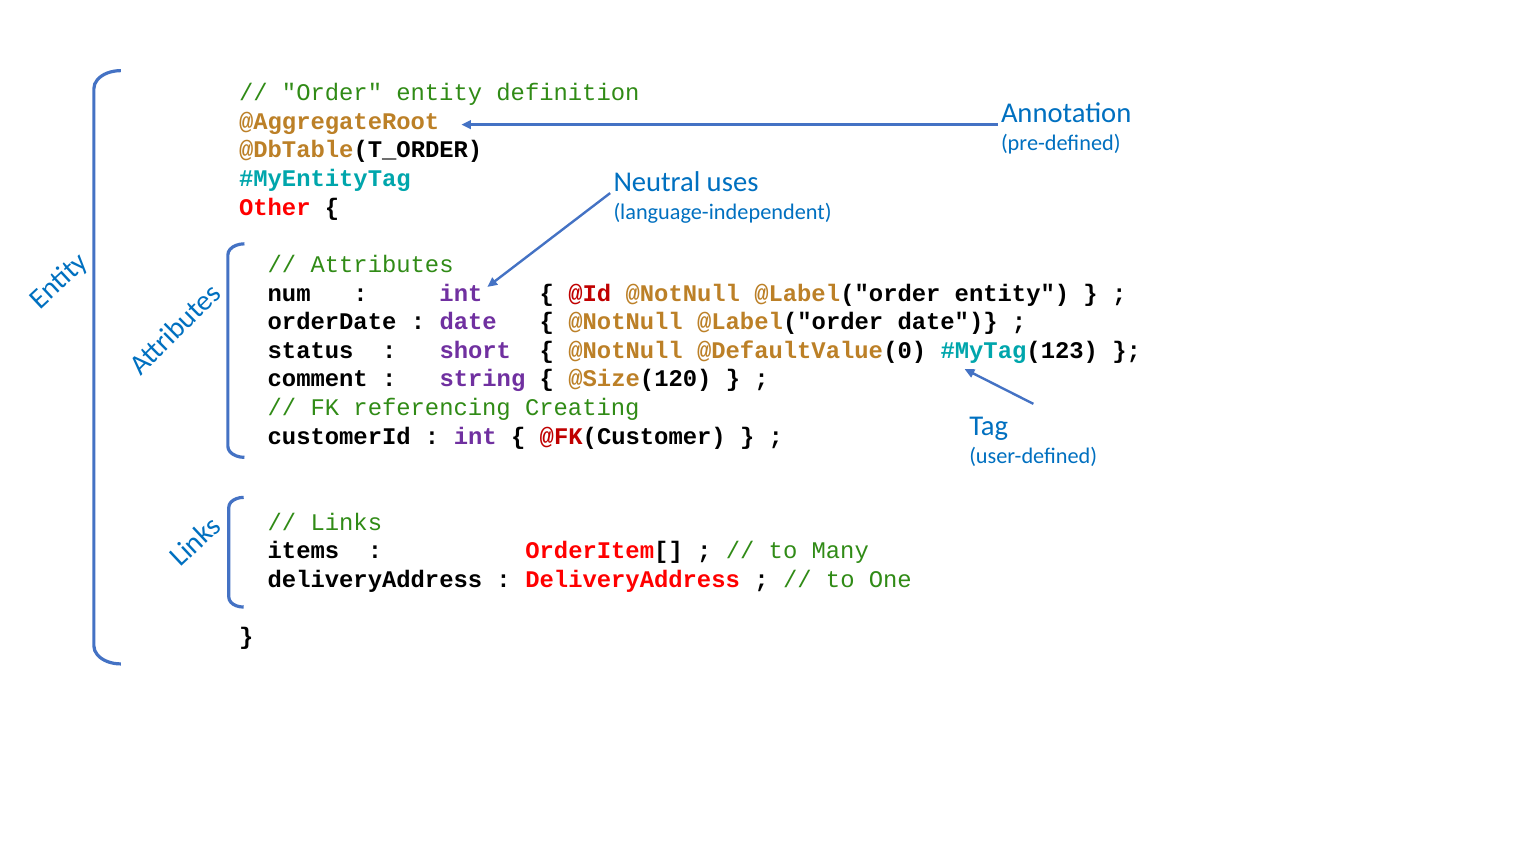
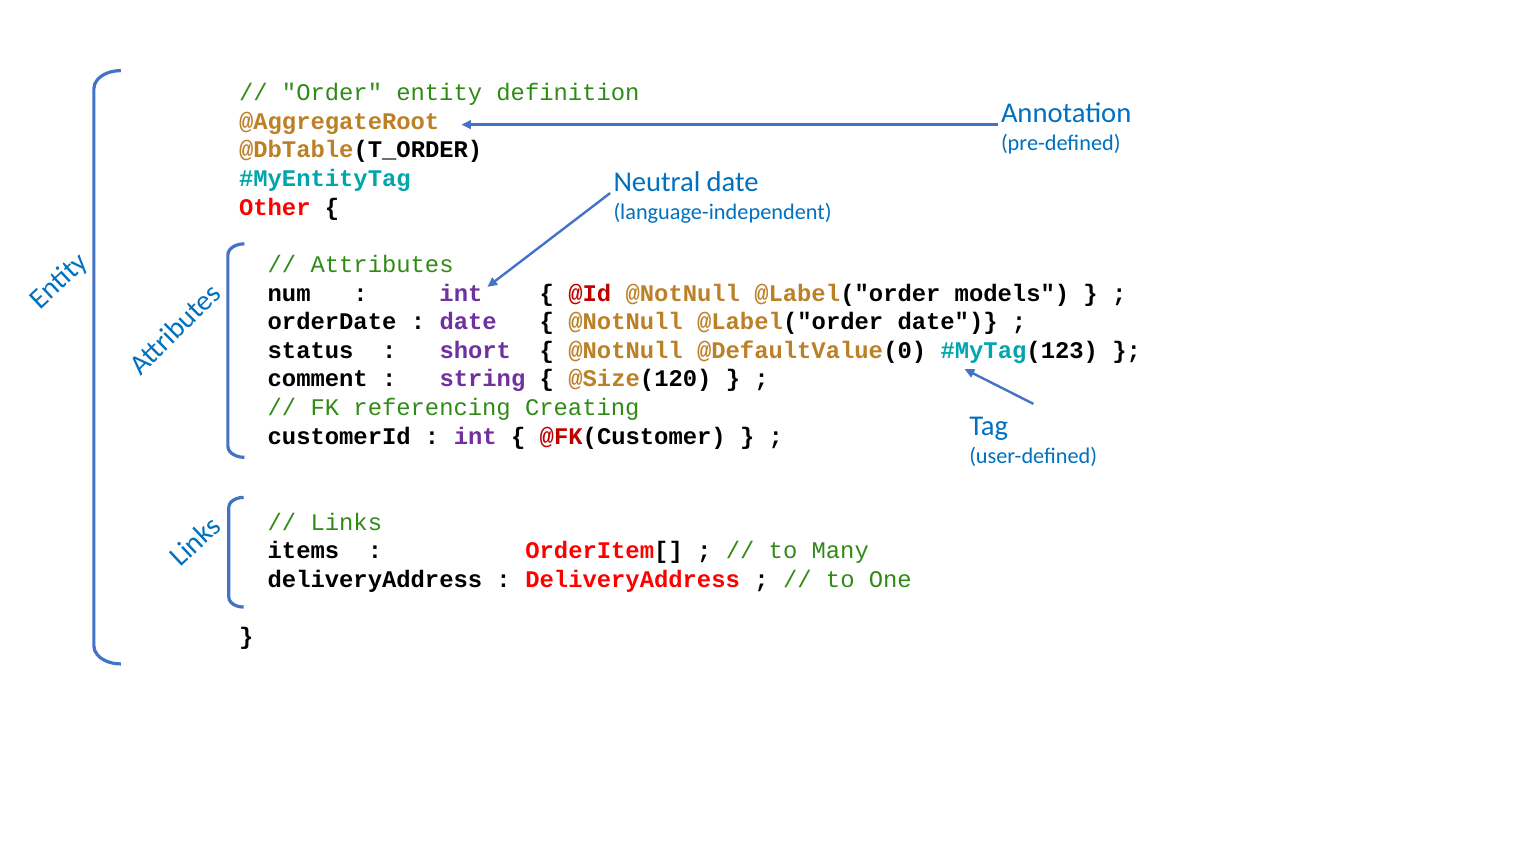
Neutral uses: uses -> date
@Label("order entity: entity -> models
